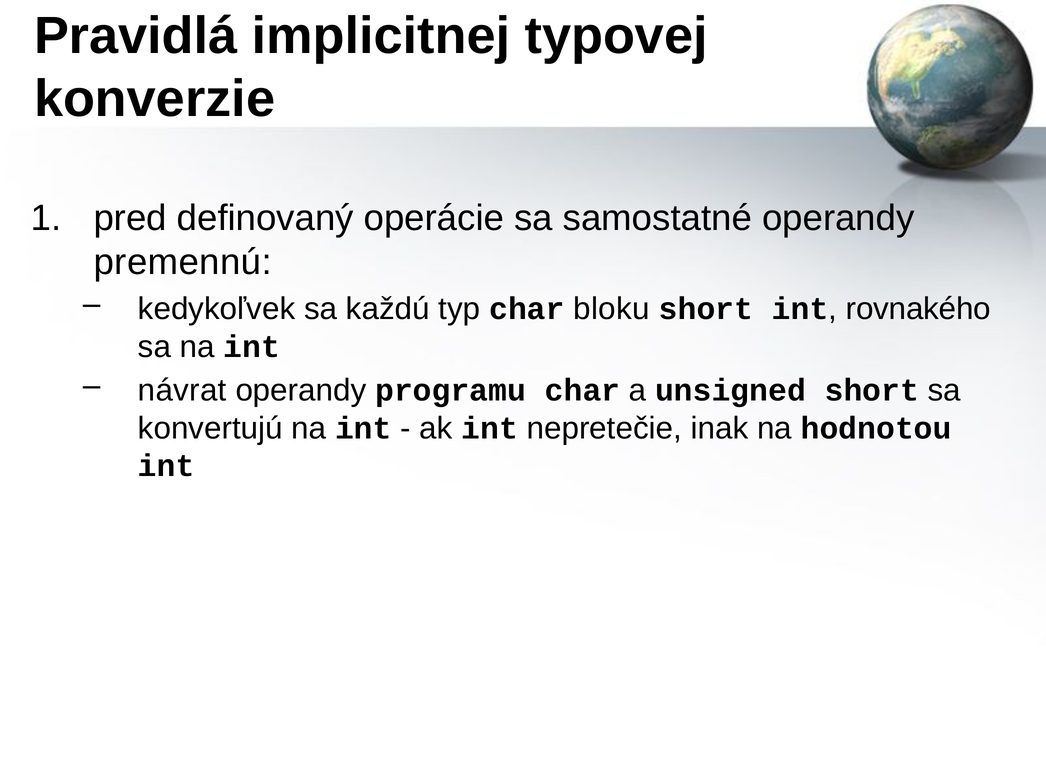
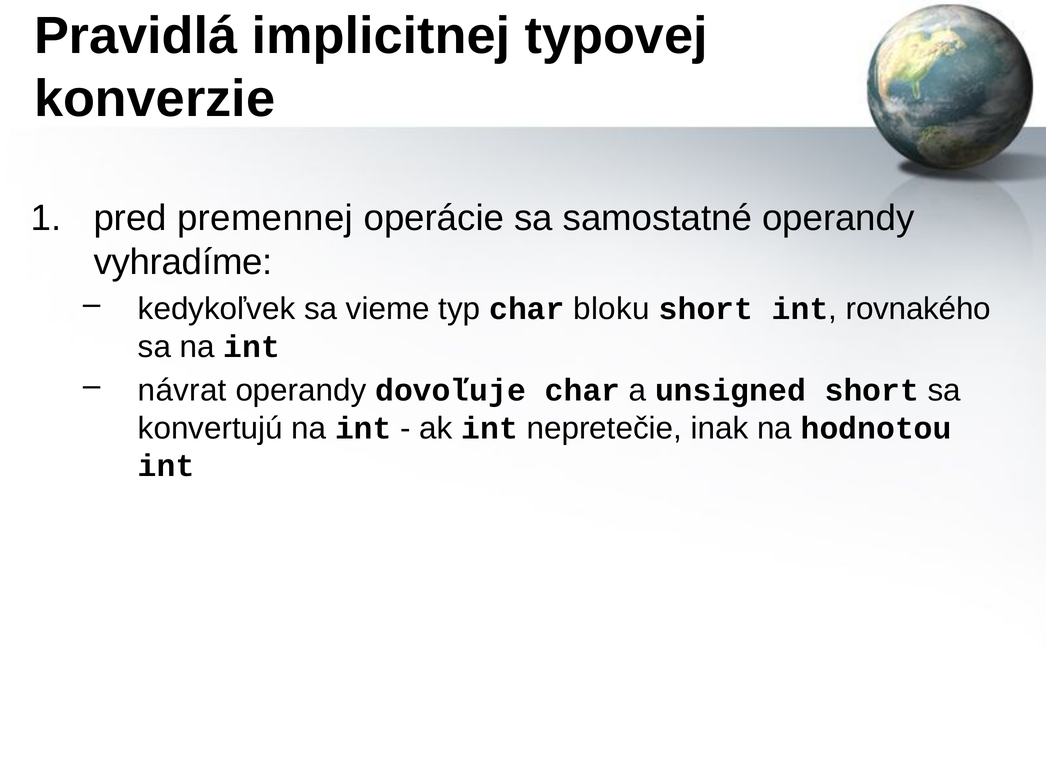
definovaný: definovaný -> premennej
premennú: premennú -> vyhradíme
každú: každú -> vieme
programu: programu -> dovoľuje
